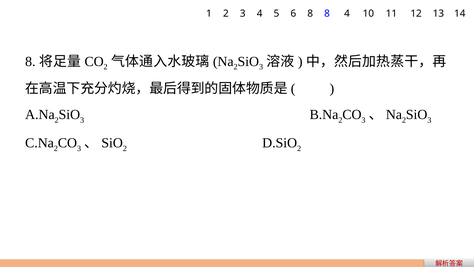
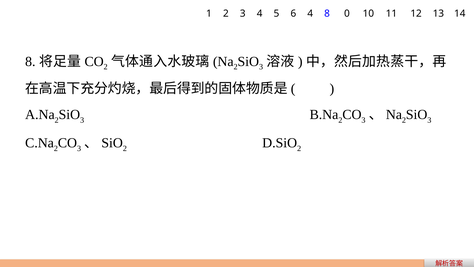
6 8: 8 -> 4
8 4: 4 -> 0
